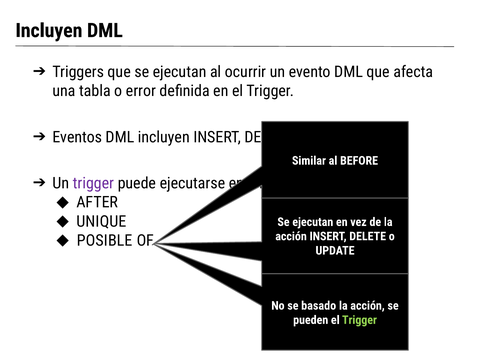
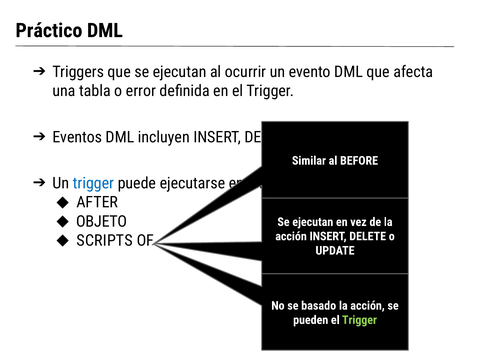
Incluyen at (49, 31): Incluyen -> Práctico
trigger at (93, 184) colour: purple -> blue
UNIQUE: UNIQUE -> OBJETO
POSIBLE: POSIBLE -> SCRIPTS
